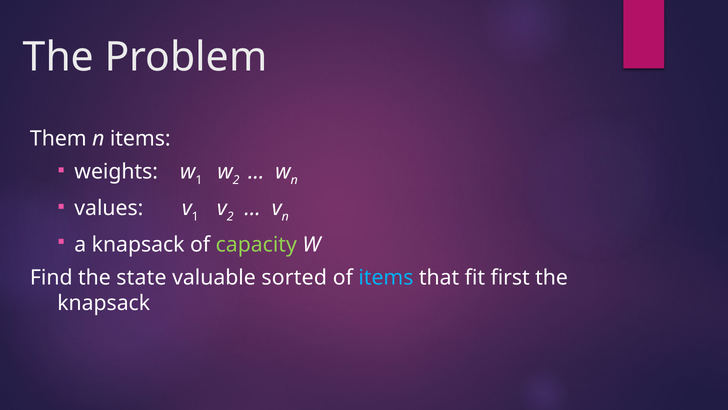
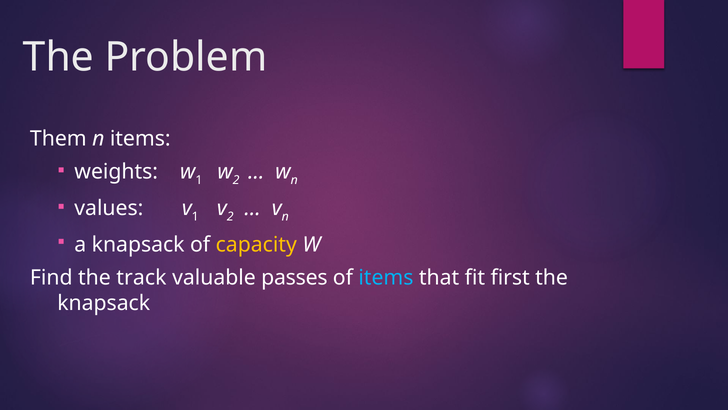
capacity colour: light green -> yellow
state: state -> track
sorted: sorted -> passes
